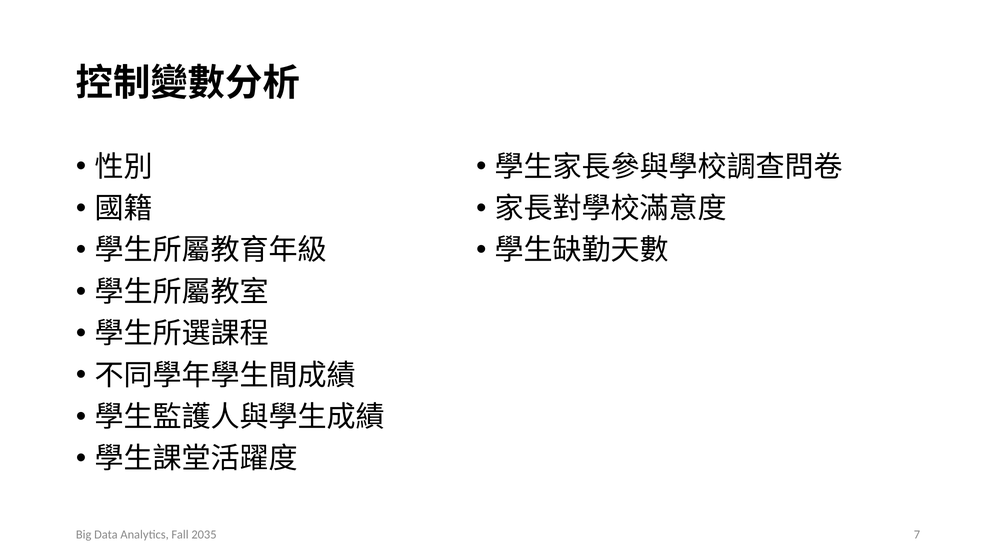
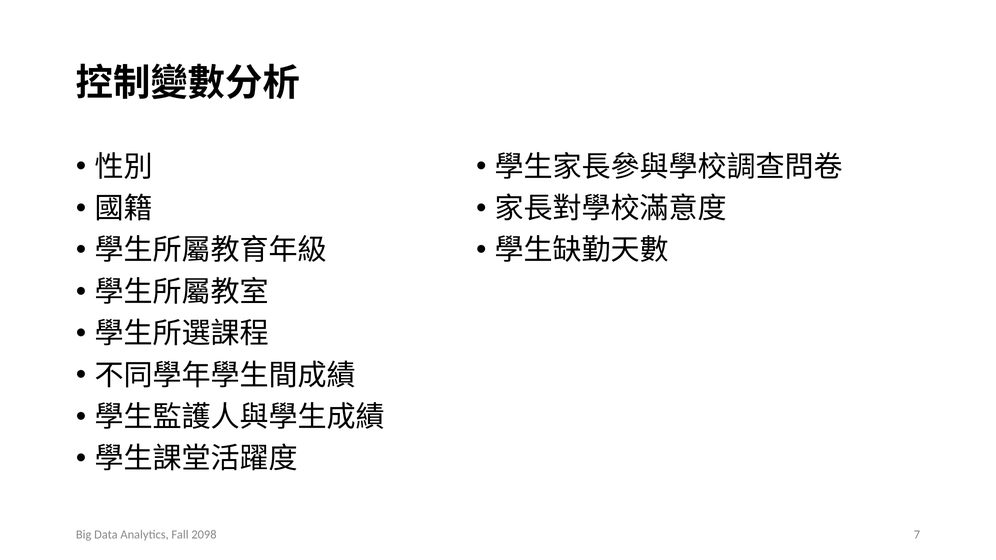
2035: 2035 -> 2098
